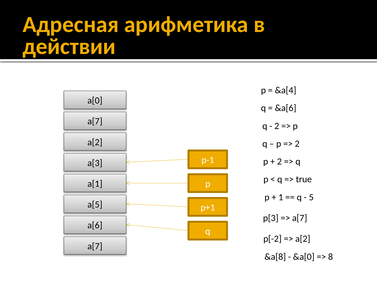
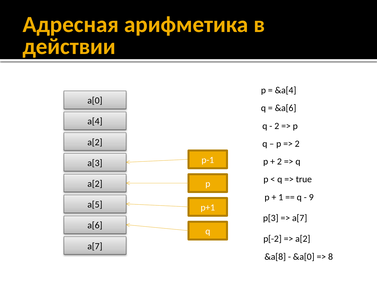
a[7 at (95, 121): a[7 -> a[4
a[1 at (95, 184): a[1 -> a[2
5: 5 -> 9
